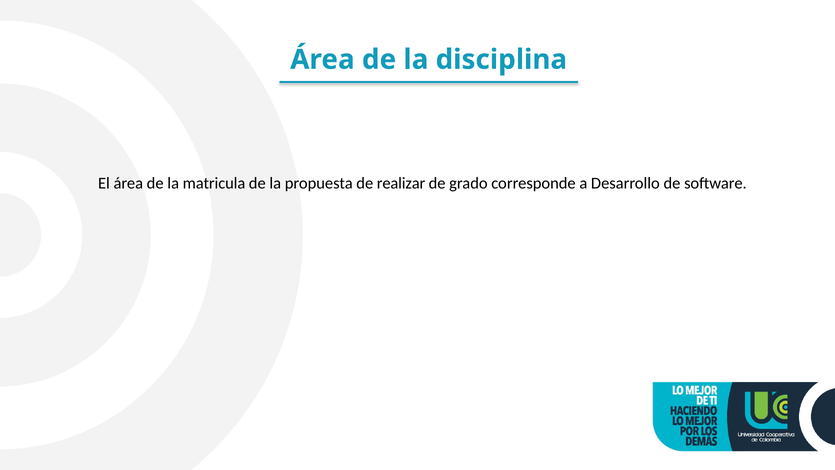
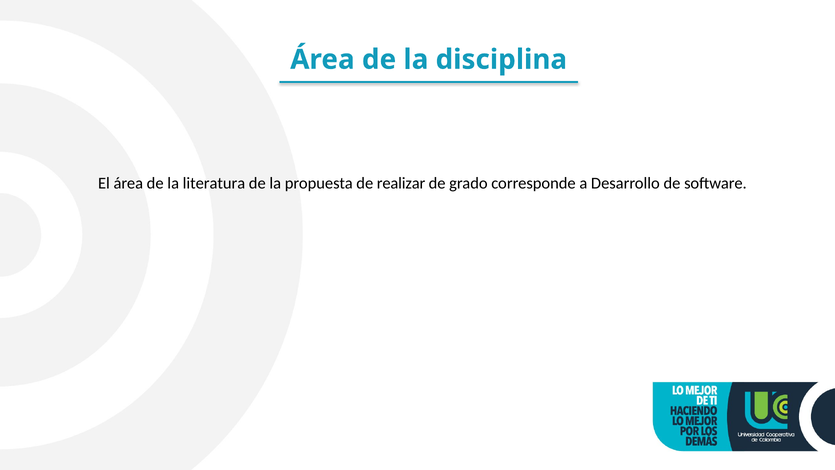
matricula: matricula -> literatura
